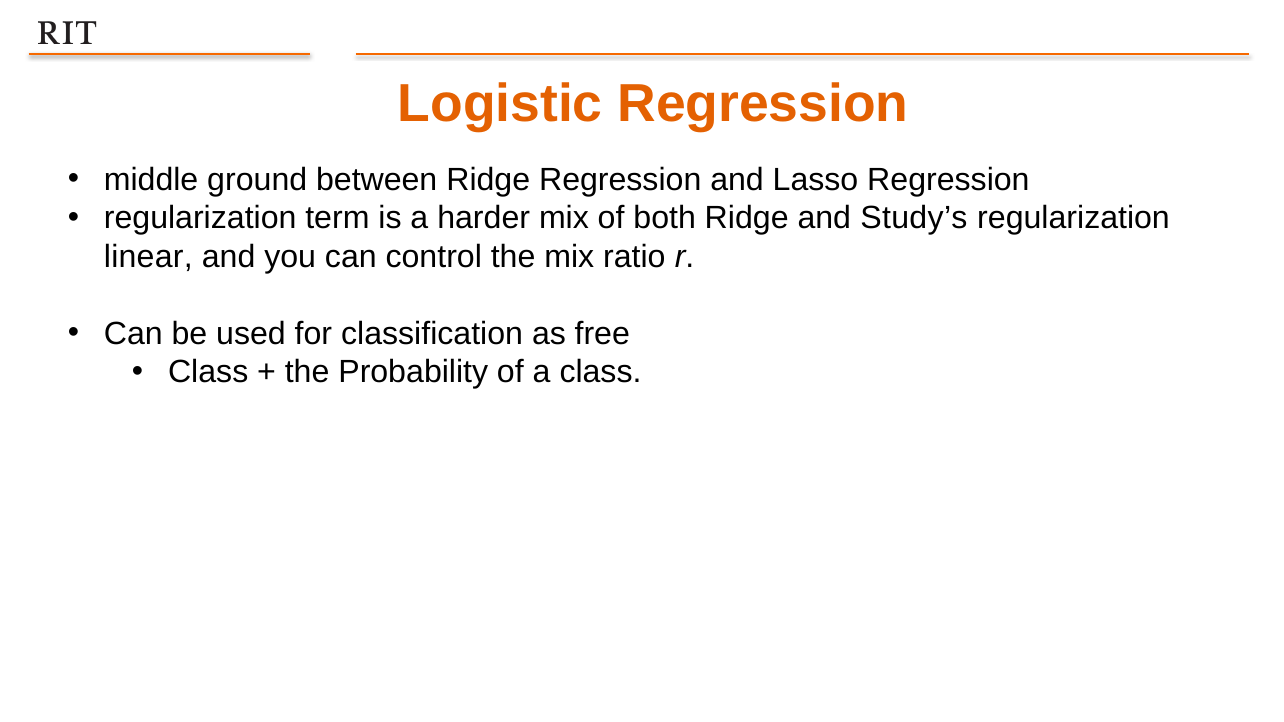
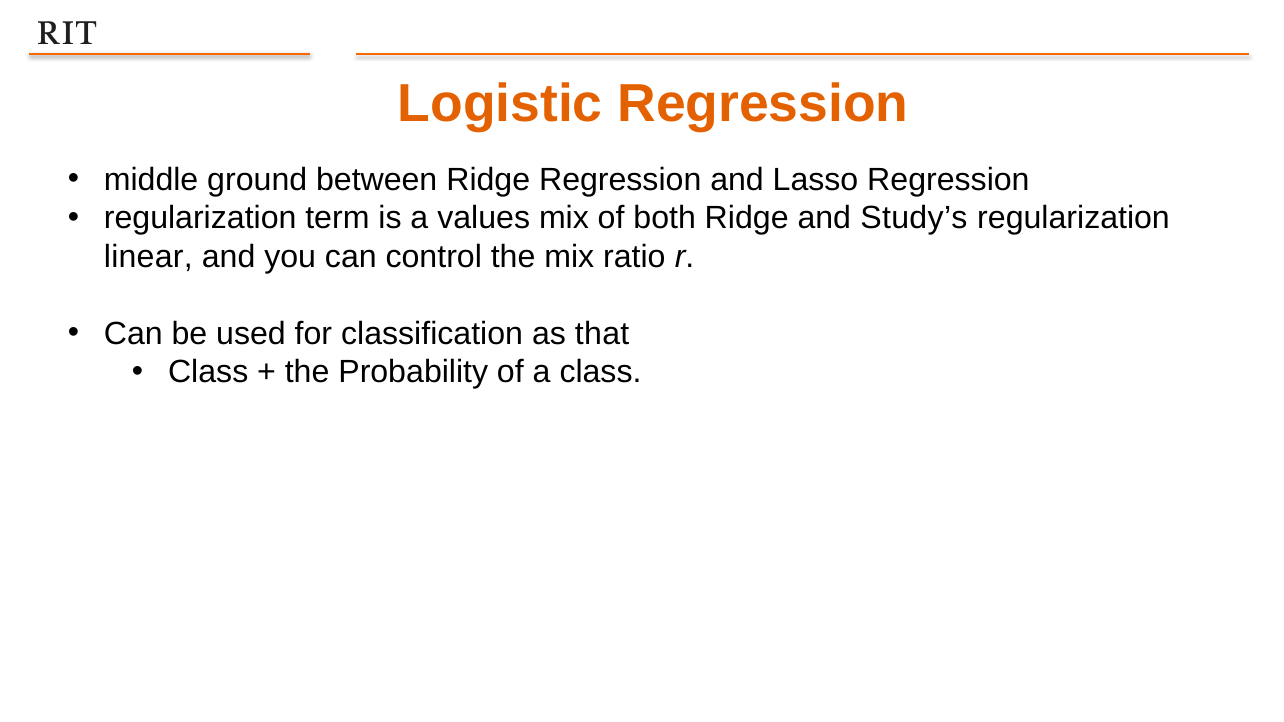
harder: harder -> values
free: free -> that
